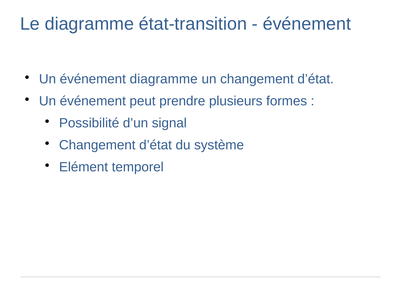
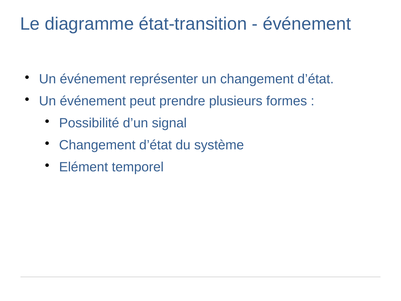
événement diagramme: diagramme -> représenter
